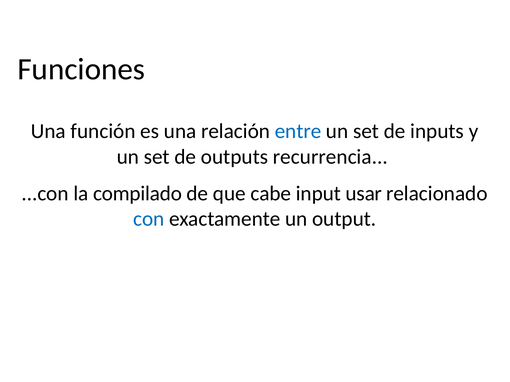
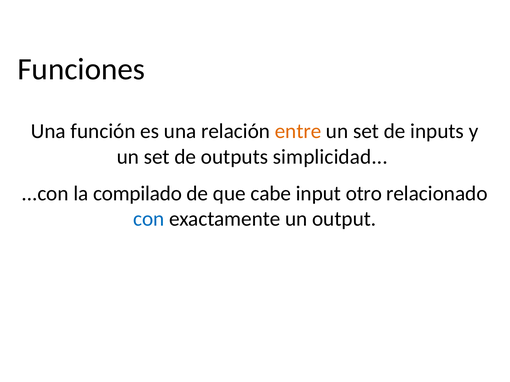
entre colour: blue -> orange
recurrencia: recurrencia -> simplicidad
usar: usar -> otro
